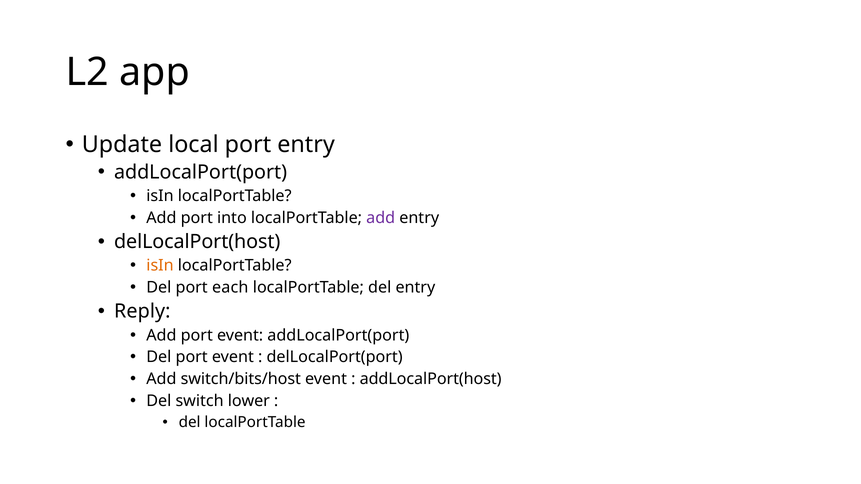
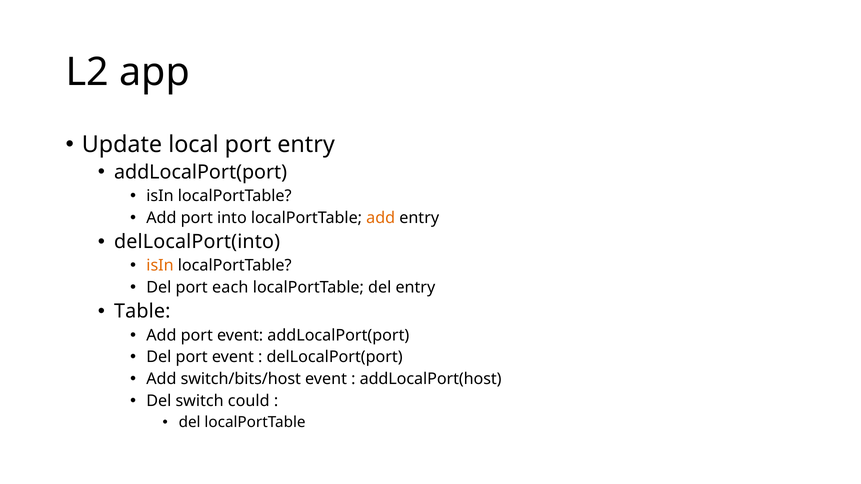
add at (381, 218) colour: purple -> orange
delLocalPort(host: delLocalPort(host -> delLocalPort(into
Reply: Reply -> Table
lower: lower -> could
